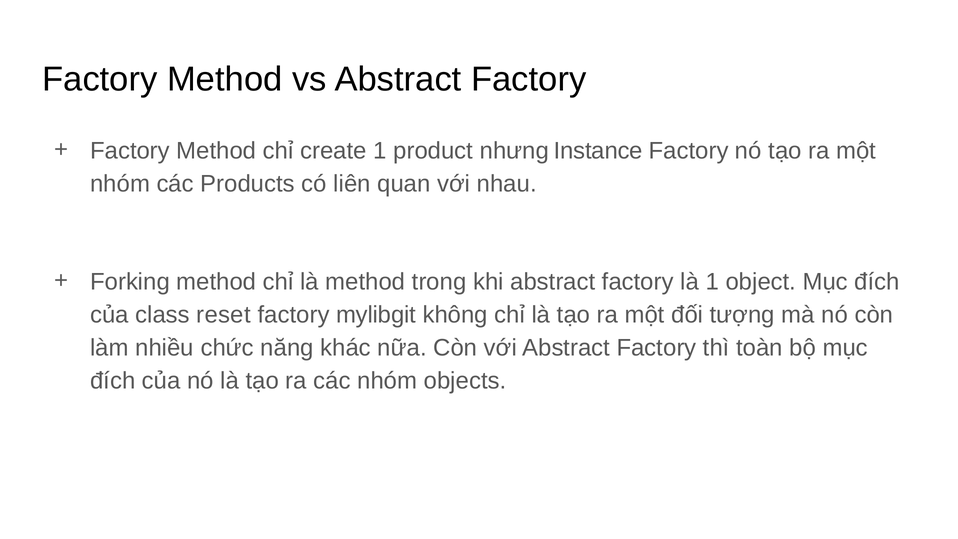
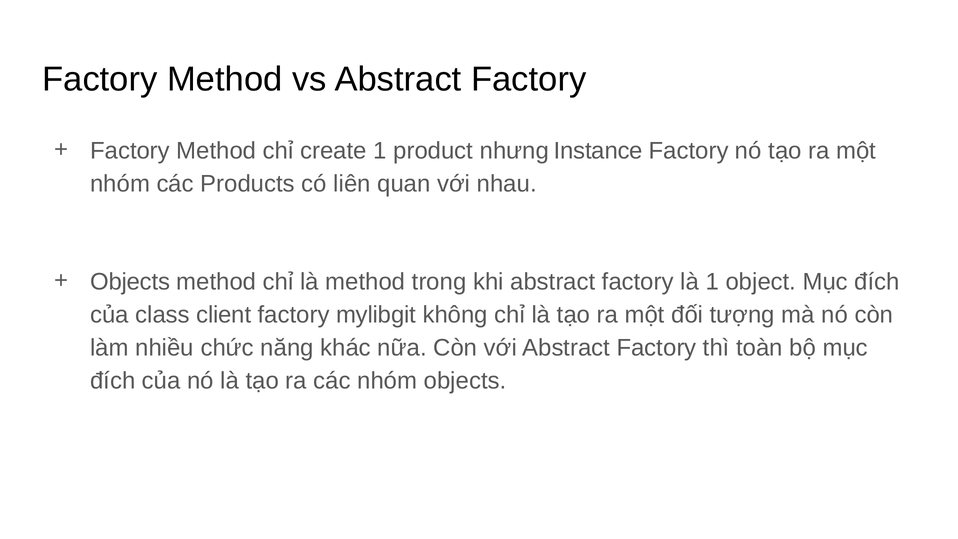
Forking at (130, 282): Forking -> Objects
reset: reset -> client
